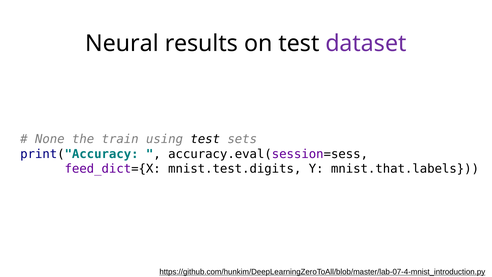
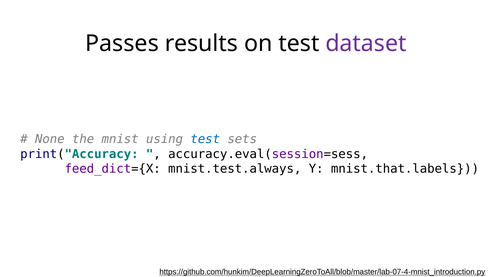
Neural: Neural -> Passes
train: train -> mnist
test at (205, 139) colour: black -> blue
mnist.test.digits: mnist.test.digits -> mnist.test.always
